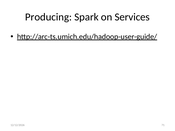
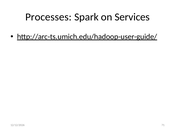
Producing: Producing -> Processes
